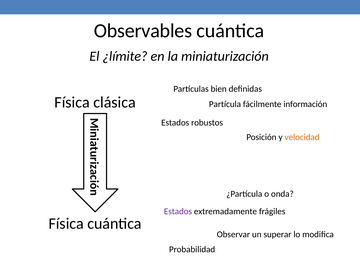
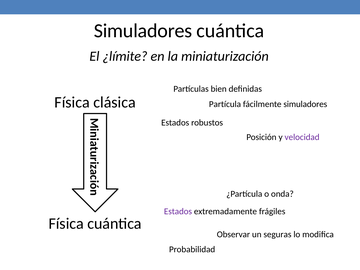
Observables at (143, 31): Observables -> Simuladores
fácilmente información: información -> simuladores
velocidad colour: orange -> purple
superar: superar -> seguras
